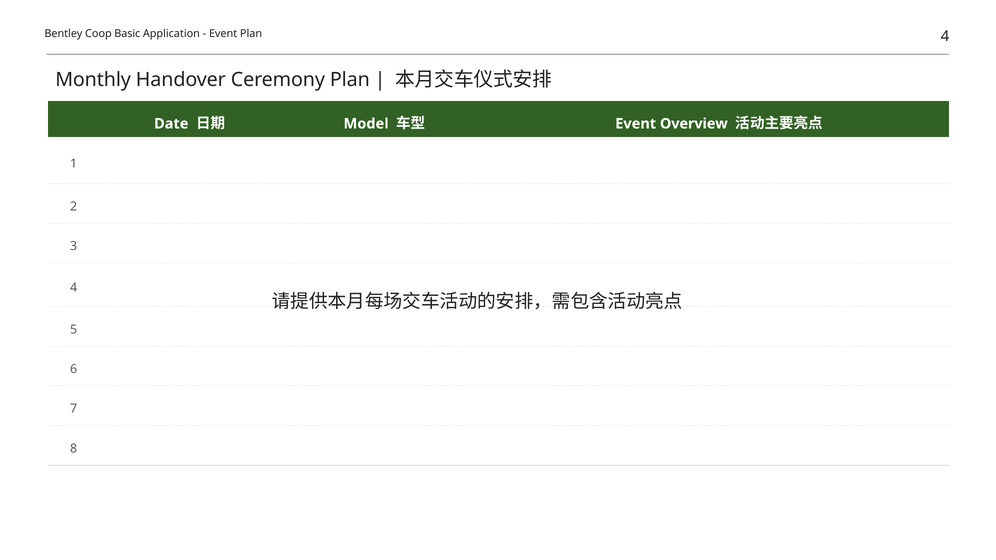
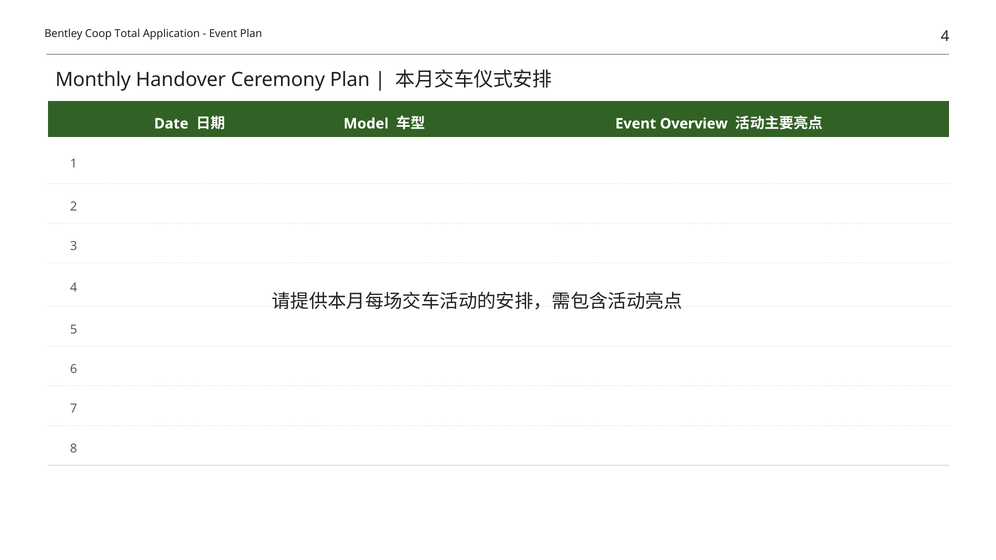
Basic: Basic -> Total
